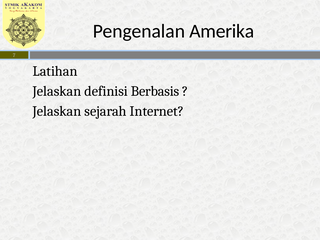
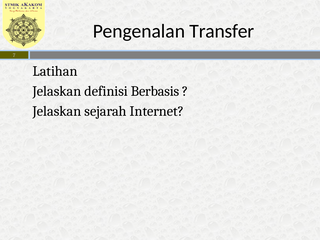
Amerika: Amerika -> Transfer
